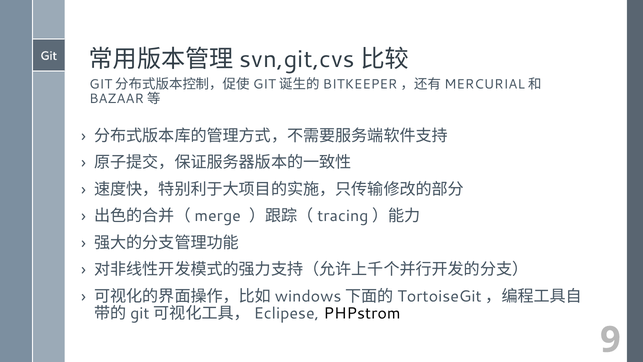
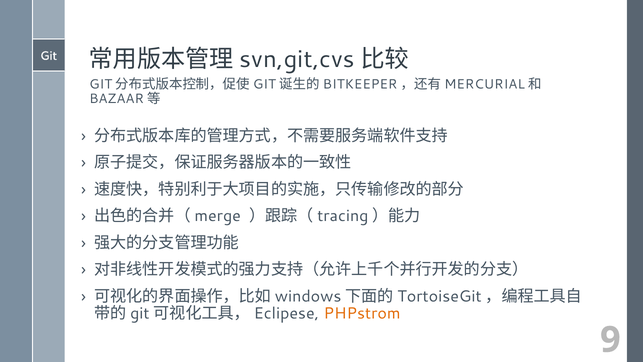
PHPstrom colour: black -> orange
